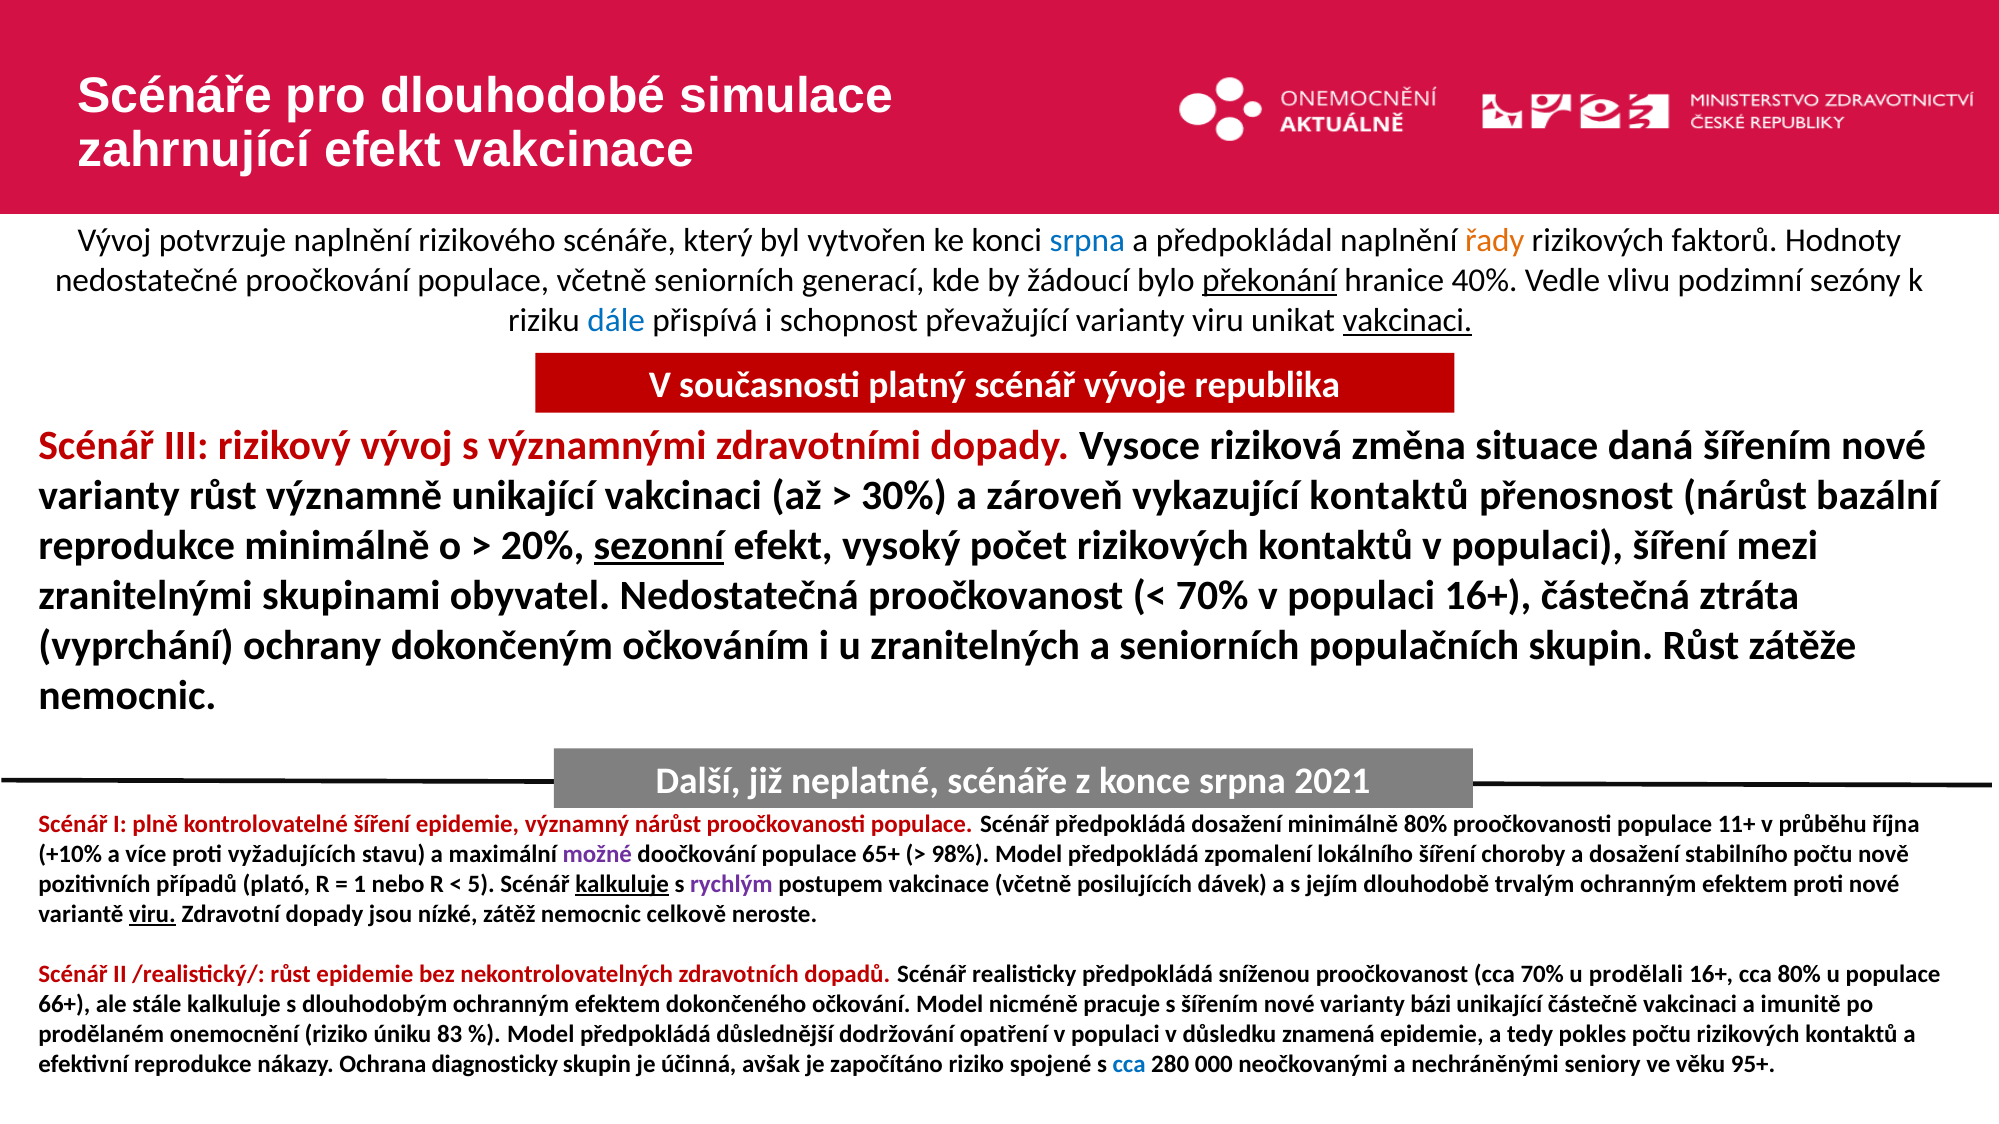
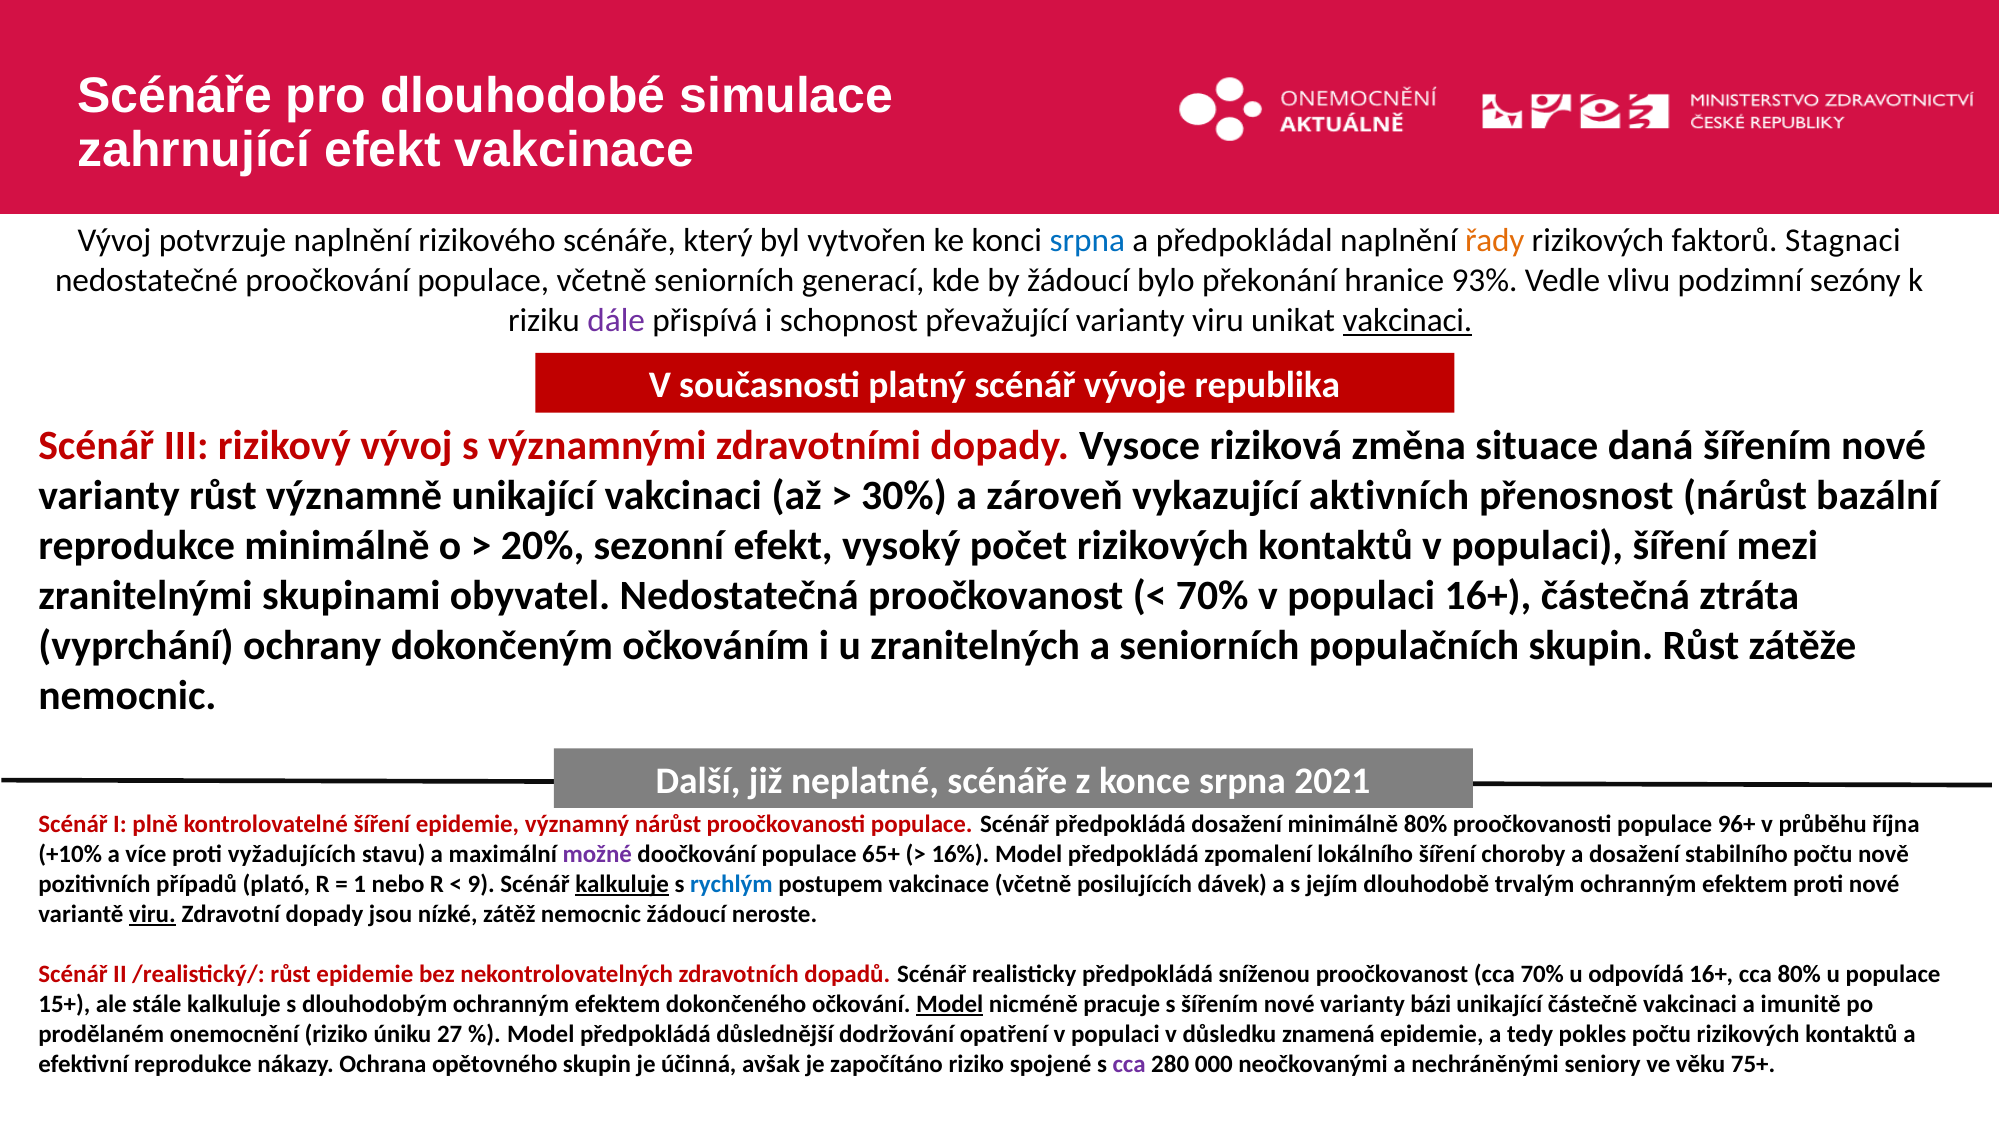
Hodnoty: Hodnoty -> Stagnaci
překonání underline: present -> none
40%: 40% -> 93%
dále colour: blue -> purple
vykazující kontaktů: kontaktů -> aktivních
sezonní underline: present -> none
11+: 11+ -> 96+
98%: 98% -> 16%
5: 5 -> 9
rychlým colour: purple -> blue
nemocnic celkově: celkově -> žádoucí
prodělali: prodělali -> odpovídá
66+: 66+ -> 15+
Model at (950, 1005) underline: none -> present
83: 83 -> 27
diagnosticky: diagnosticky -> opětovného
cca at (1129, 1065) colour: blue -> purple
95+: 95+ -> 75+
